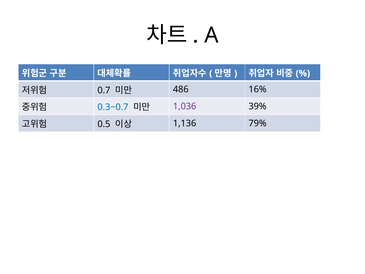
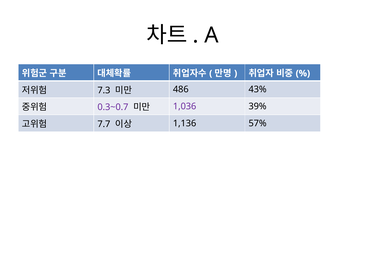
0.7: 0.7 -> 7.3
16%: 16% -> 43%
0.3~0.7 colour: blue -> purple
0.5: 0.5 -> 7.7
79%: 79% -> 57%
